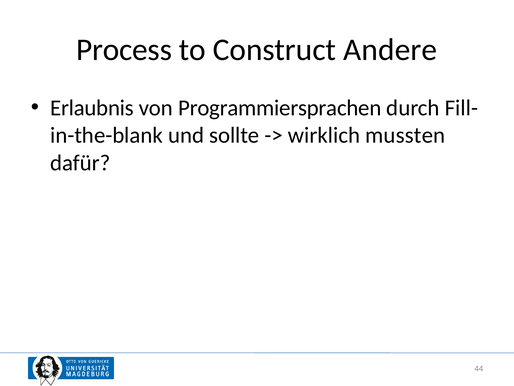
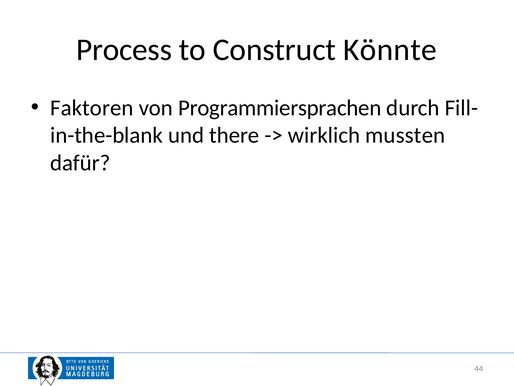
Andere: Andere -> Könnte
Erlaubnis: Erlaubnis -> Faktoren
sollte: sollte -> there
